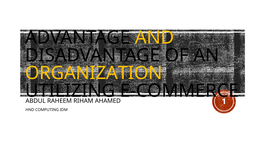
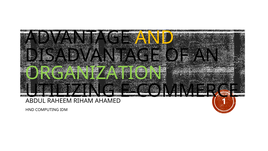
ORGANIZATION colour: yellow -> light green
